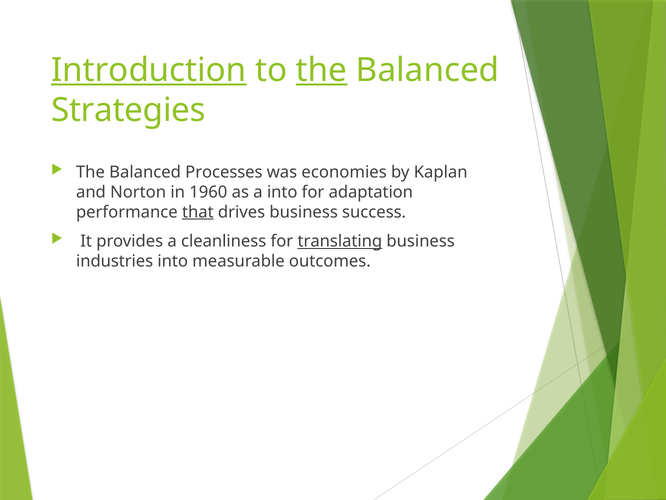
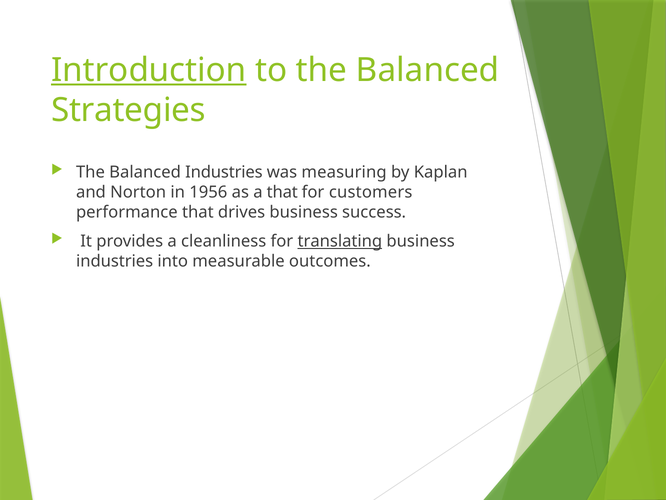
the at (322, 70) underline: present -> none
Balanced Processes: Processes -> Industries
economies: economies -> measuring
1960: 1960 -> 1956
a into: into -> that
adaptation: adaptation -> customers
that at (198, 212) underline: present -> none
